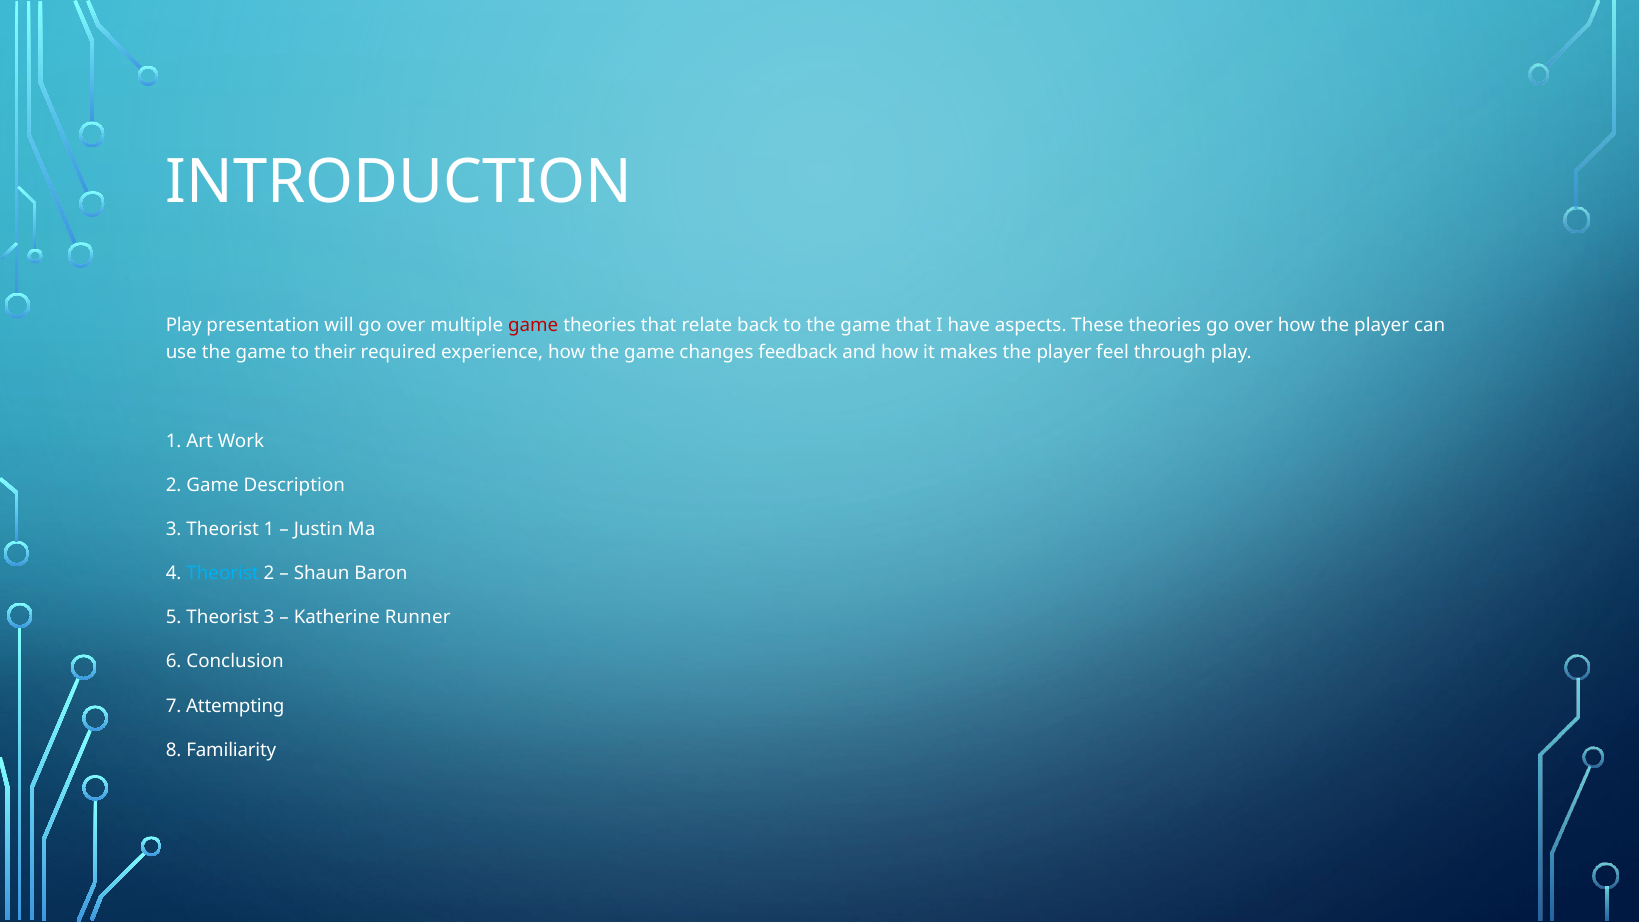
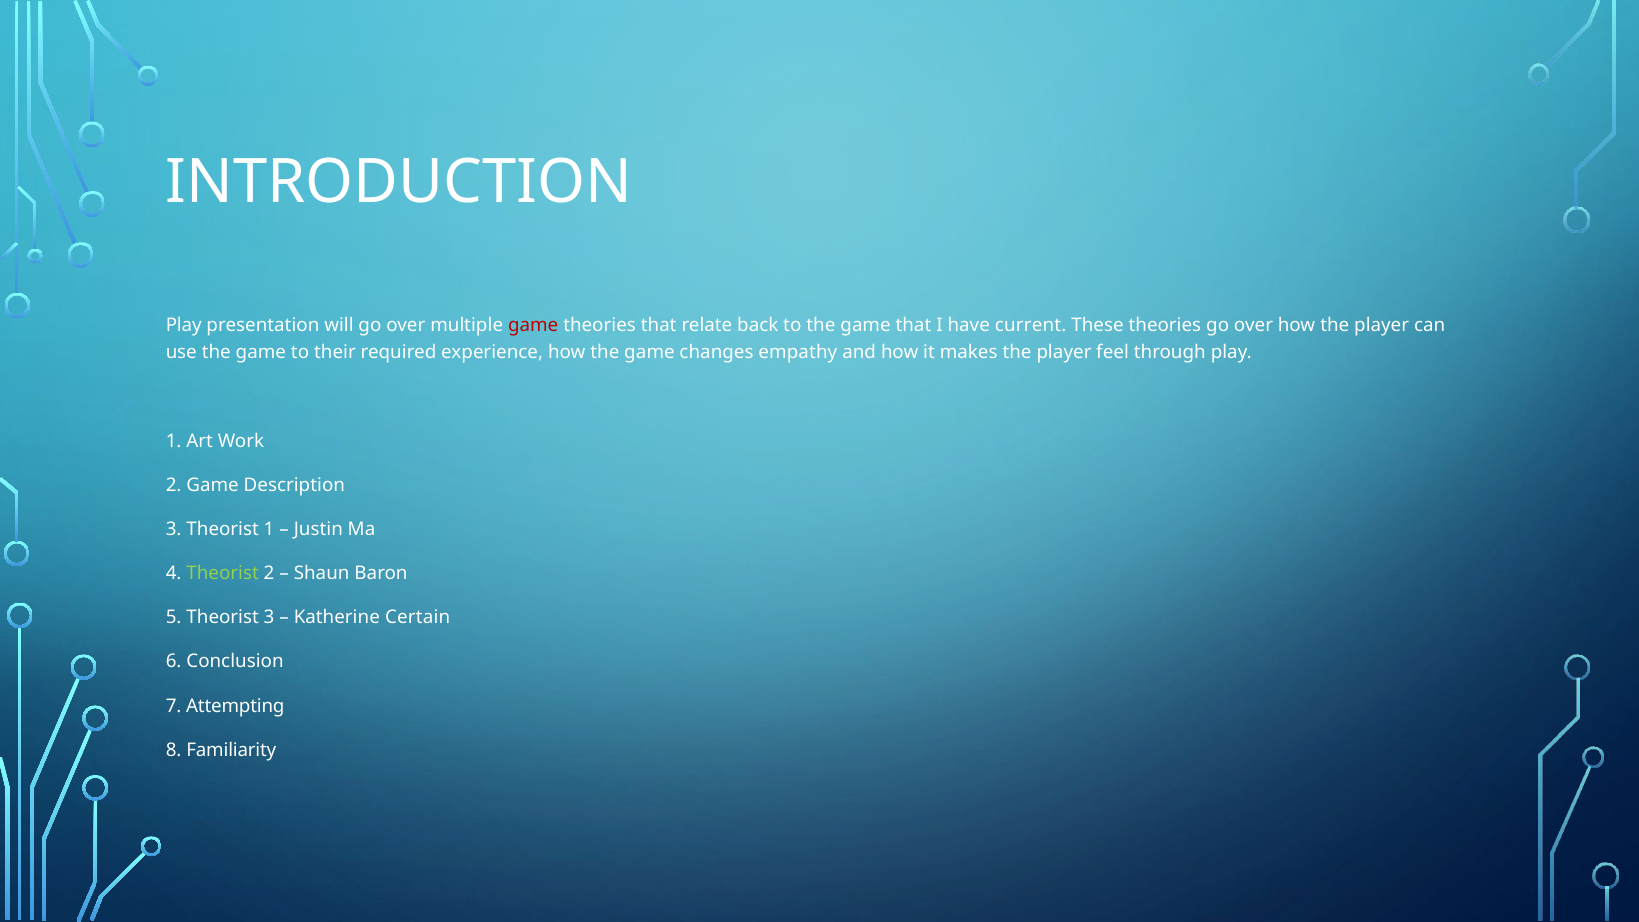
aspects: aspects -> current
feedback: feedback -> empathy
Theorist at (223, 573) colour: light blue -> light green
Runner: Runner -> Certain
